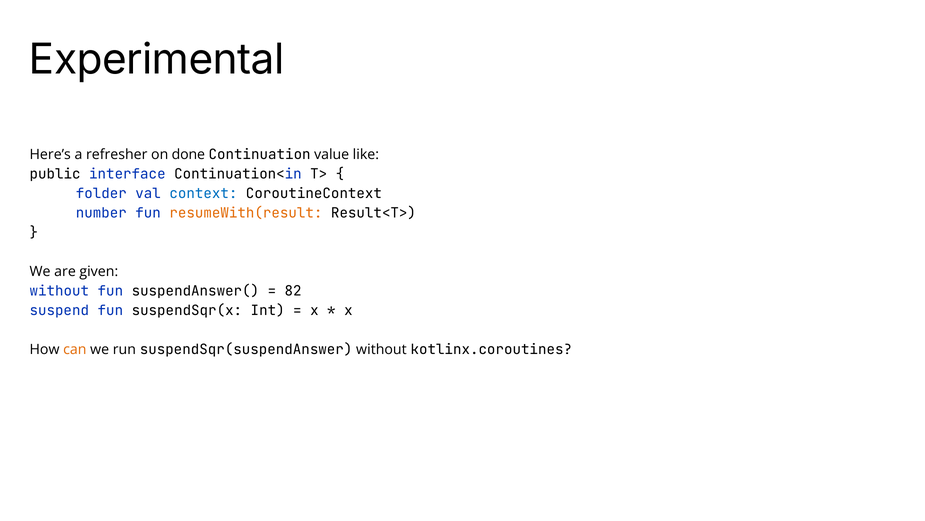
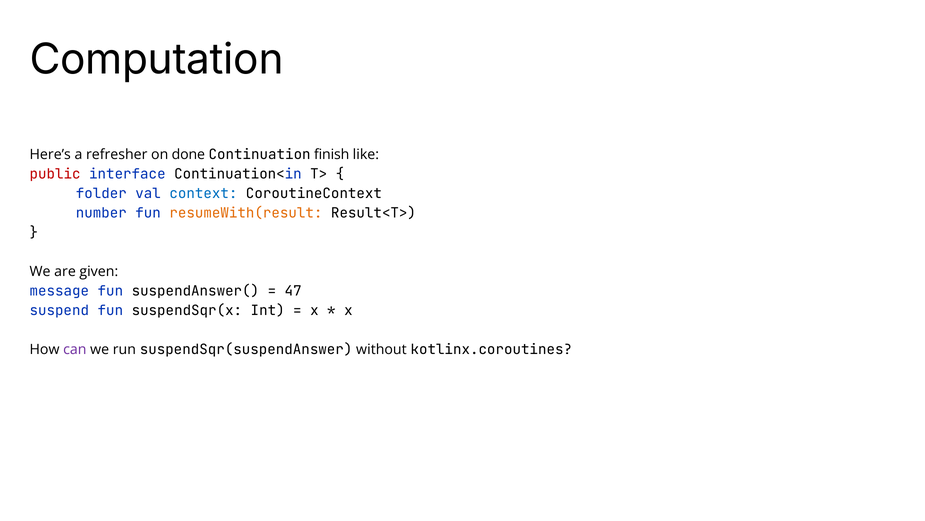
Experimental: Experimental -> Computation
value: value -> finish
public colour: black -> red
without at (59, 291): without -> message
82: 82 -> 47
can colour: orange -> purple
